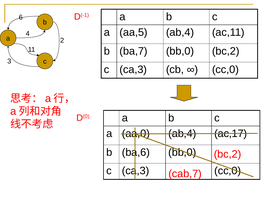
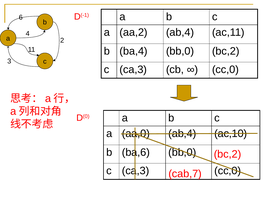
aa,5: aa,5 -> aa,2
ba,7: ba,7 -> ba,4
ac,17: ac,17 -> ac,10
